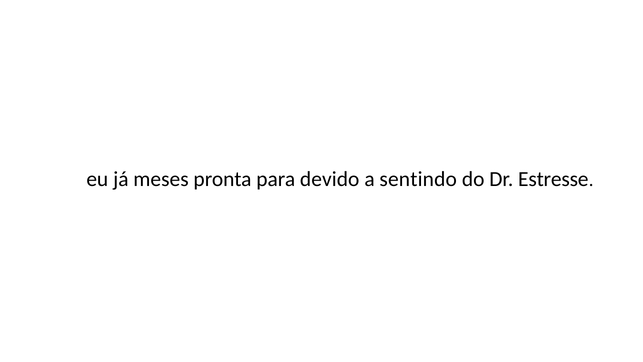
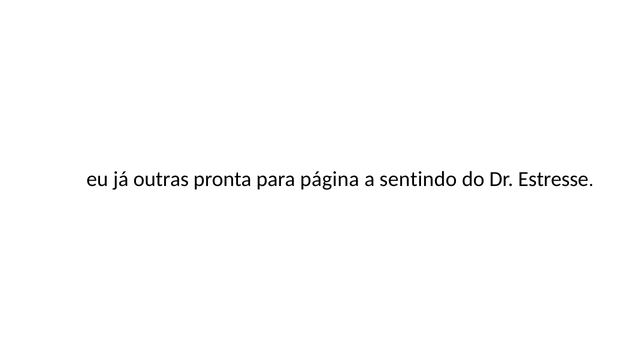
meses: meses -> outras
devido: devido -> página
